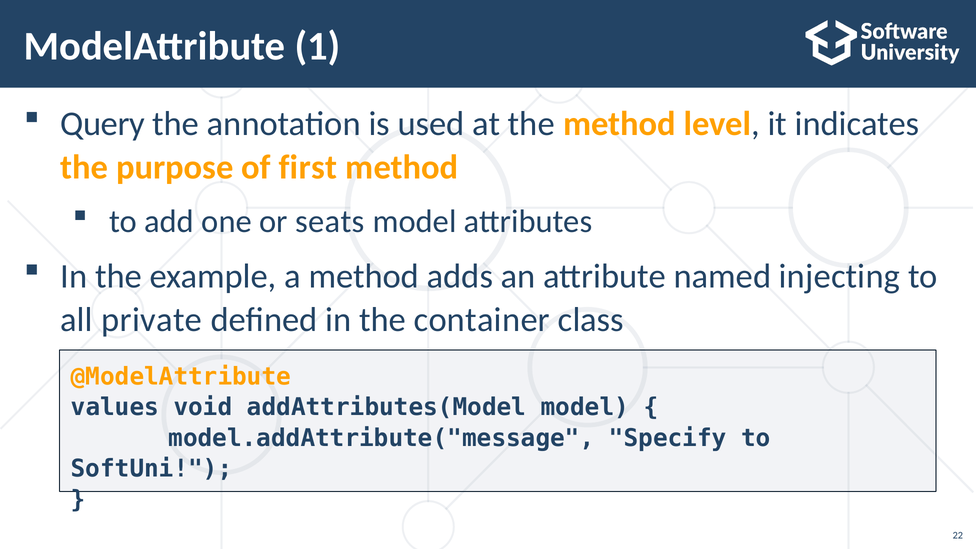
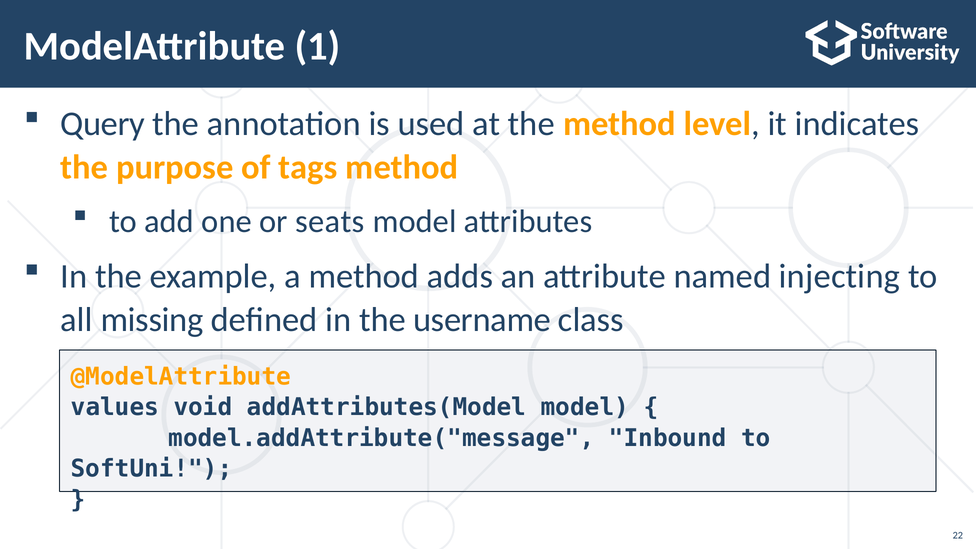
first: first -> tags
private: private -> missing
container: container -> username
Specify: Specify -> Inbound
